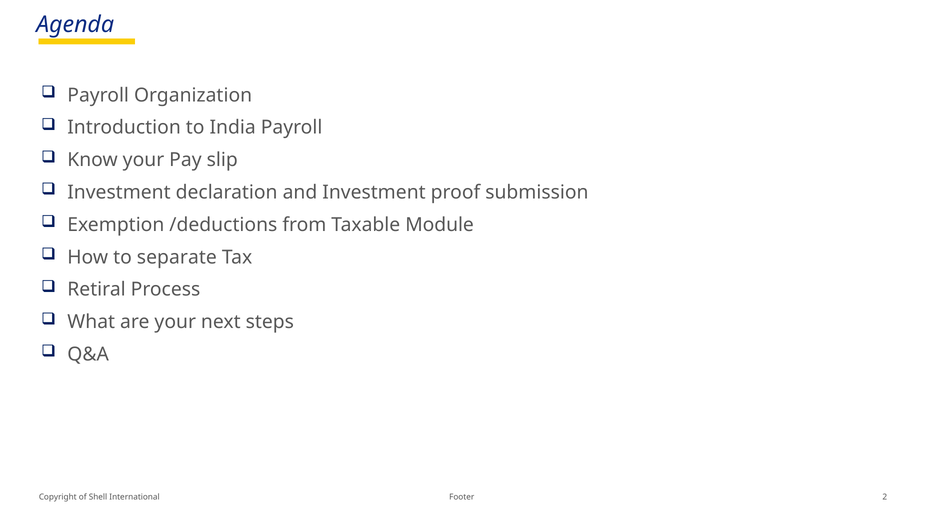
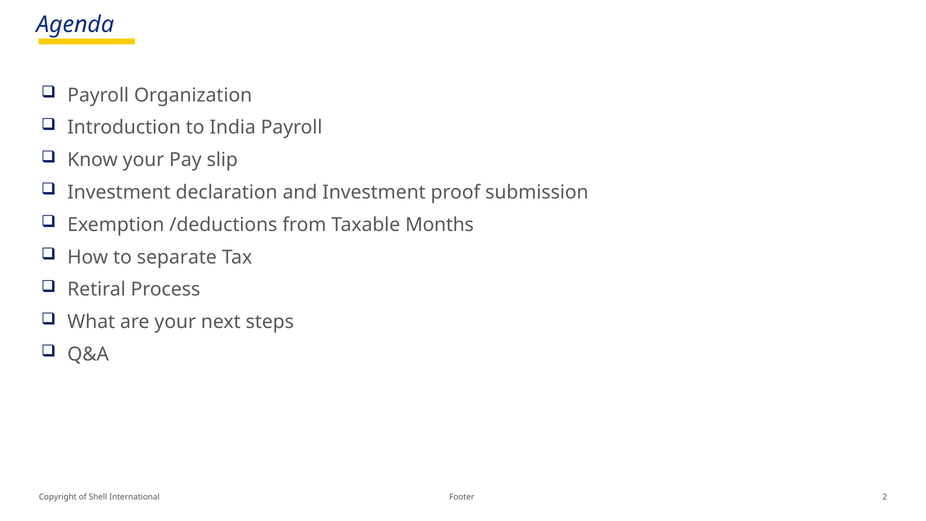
Module: Module -> Months
